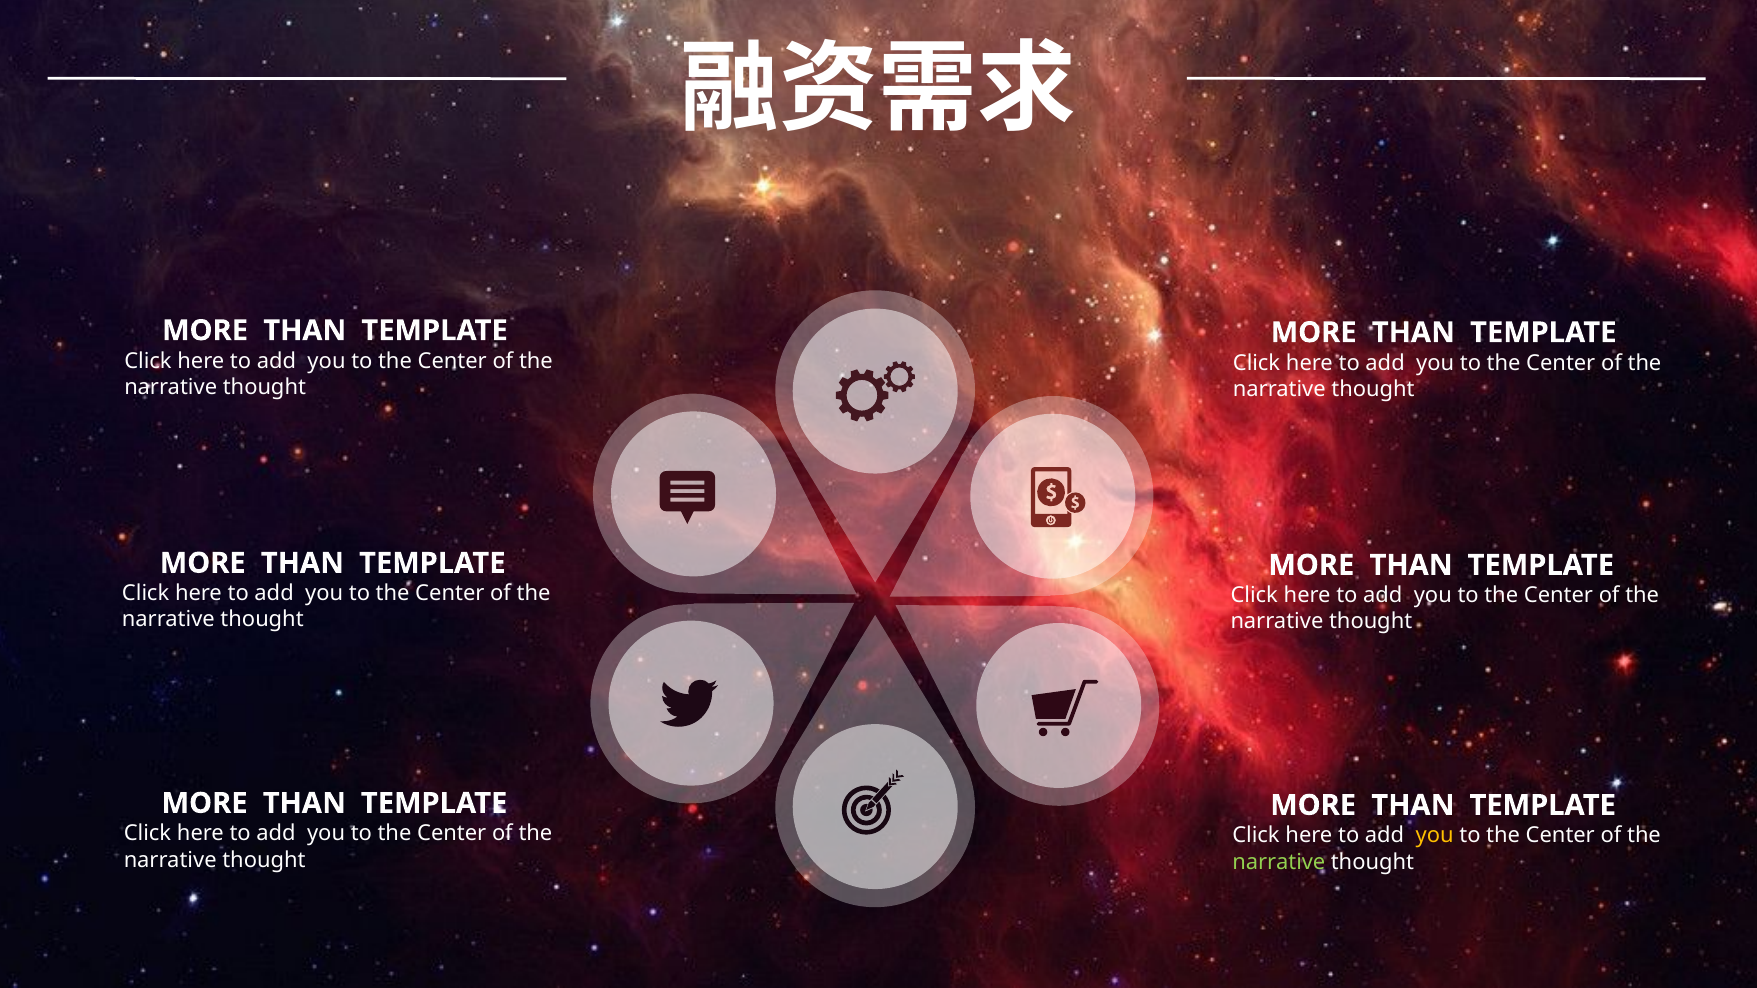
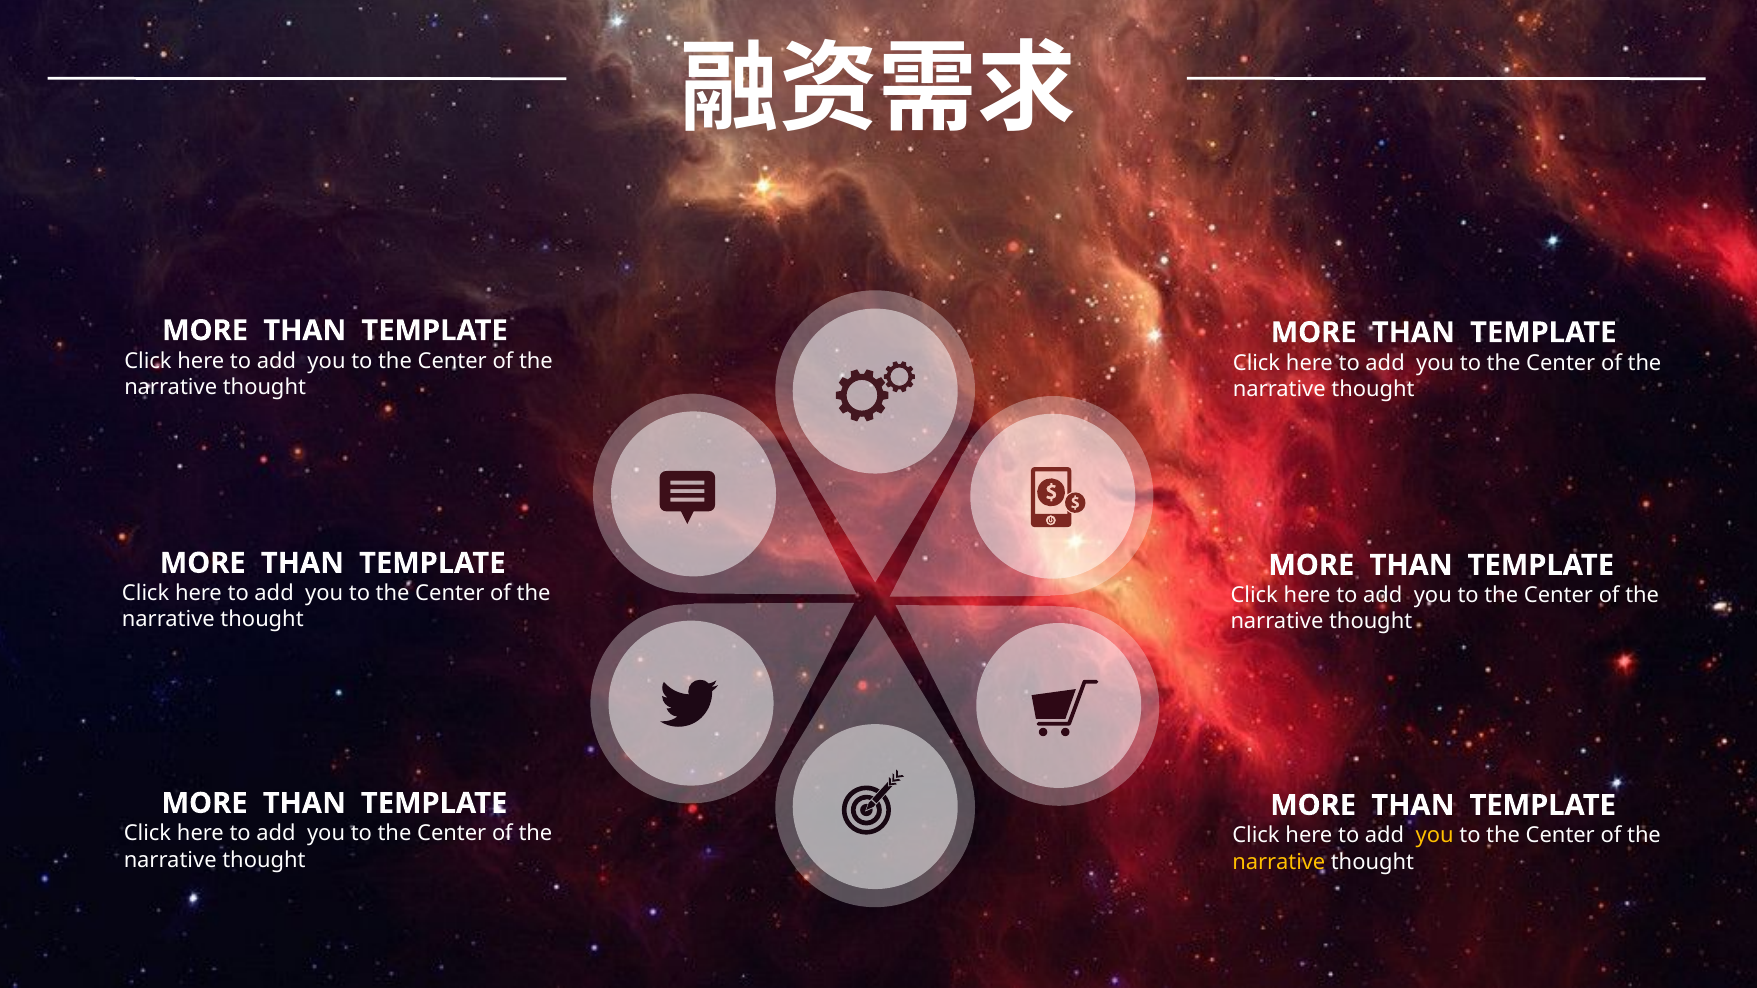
narrative at (1279, 862) colour: light green -> yellow
